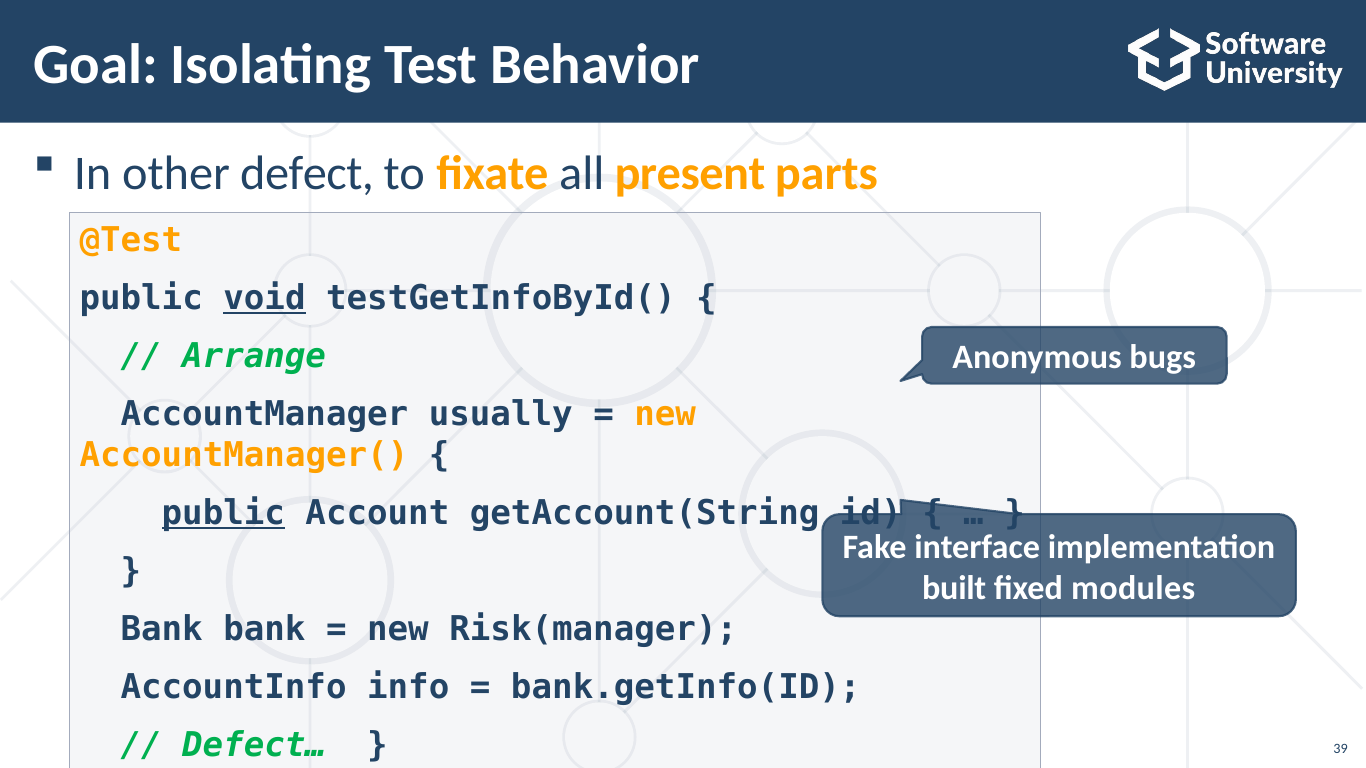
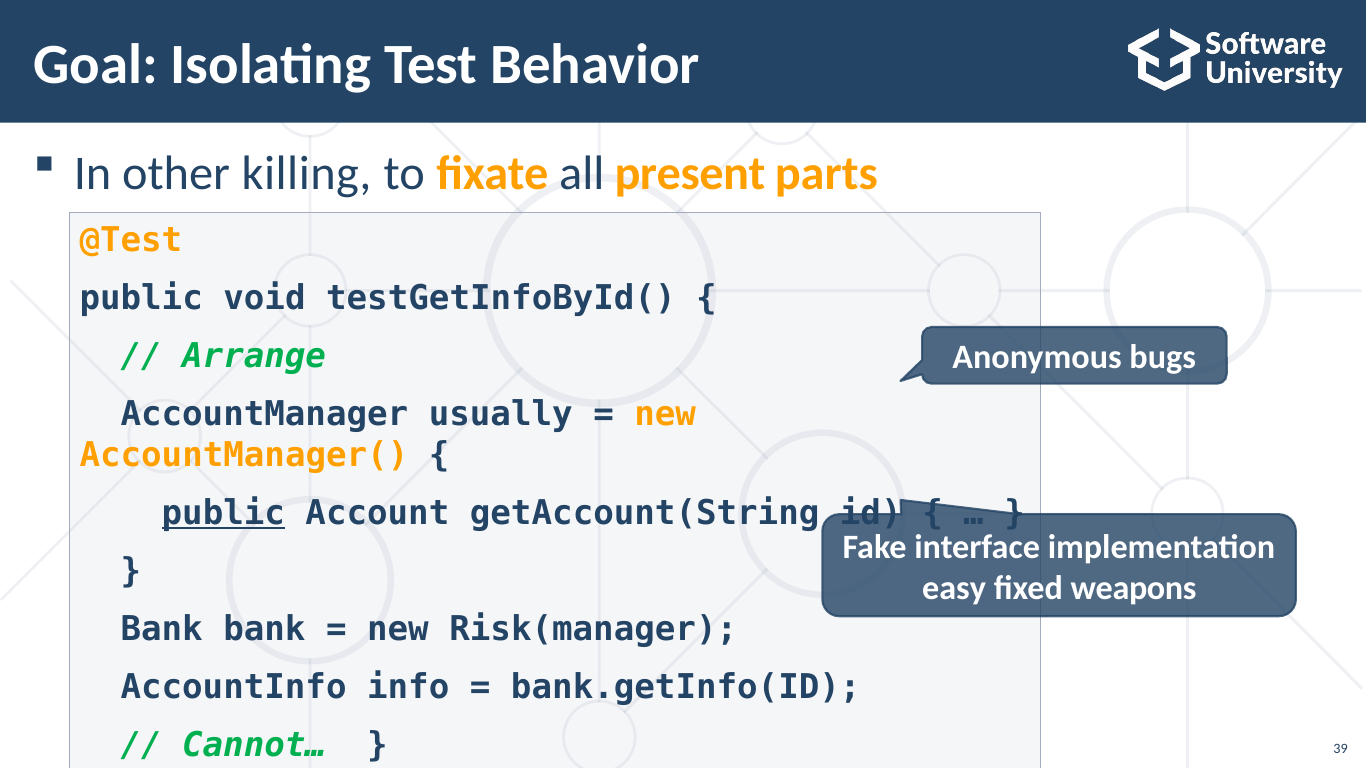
defect: defect -> killing
void underline: present -> none
built: built -> easy
modules: modules -> weapons
Defect…: Defect… -> Cannot…
